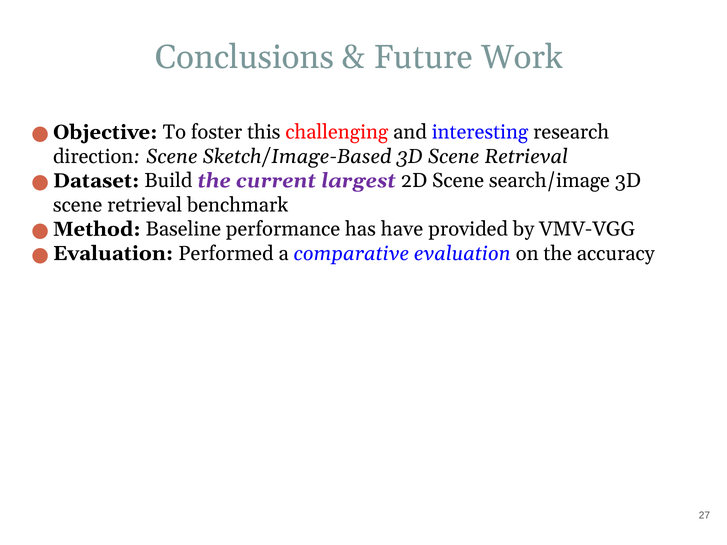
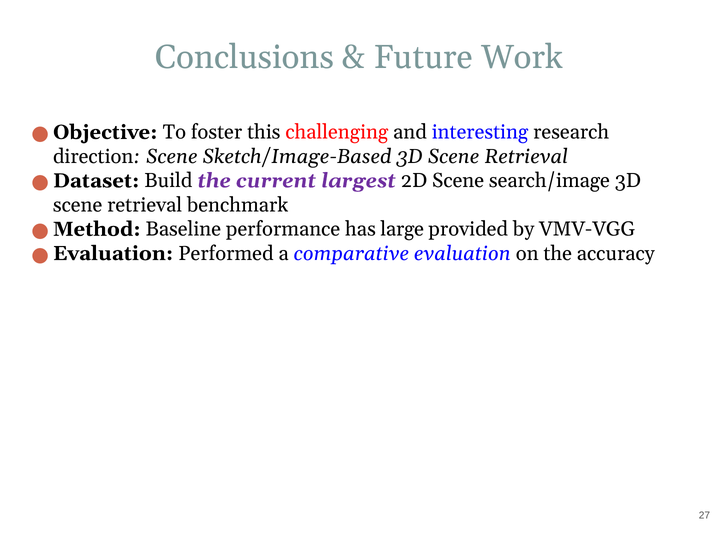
have: have -> large
